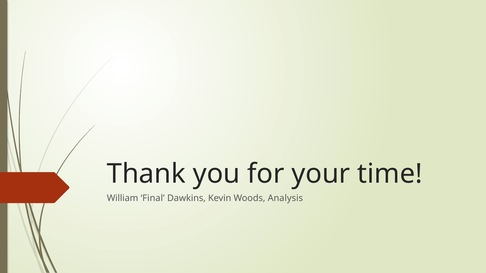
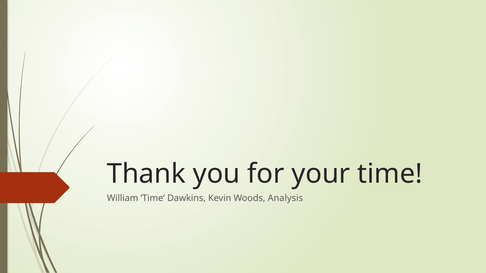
William Final: Final -> Time
